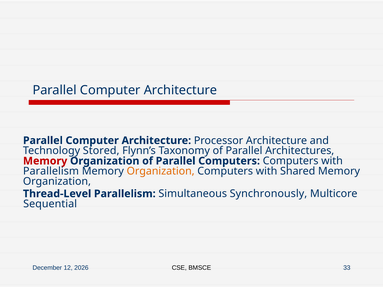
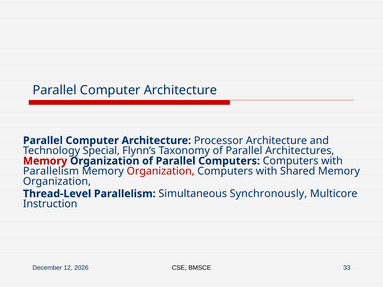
Stored: Stored -> Special
Organization at (161, 171) colour: orange -> red
Sequential: Sequential -> Instruction
